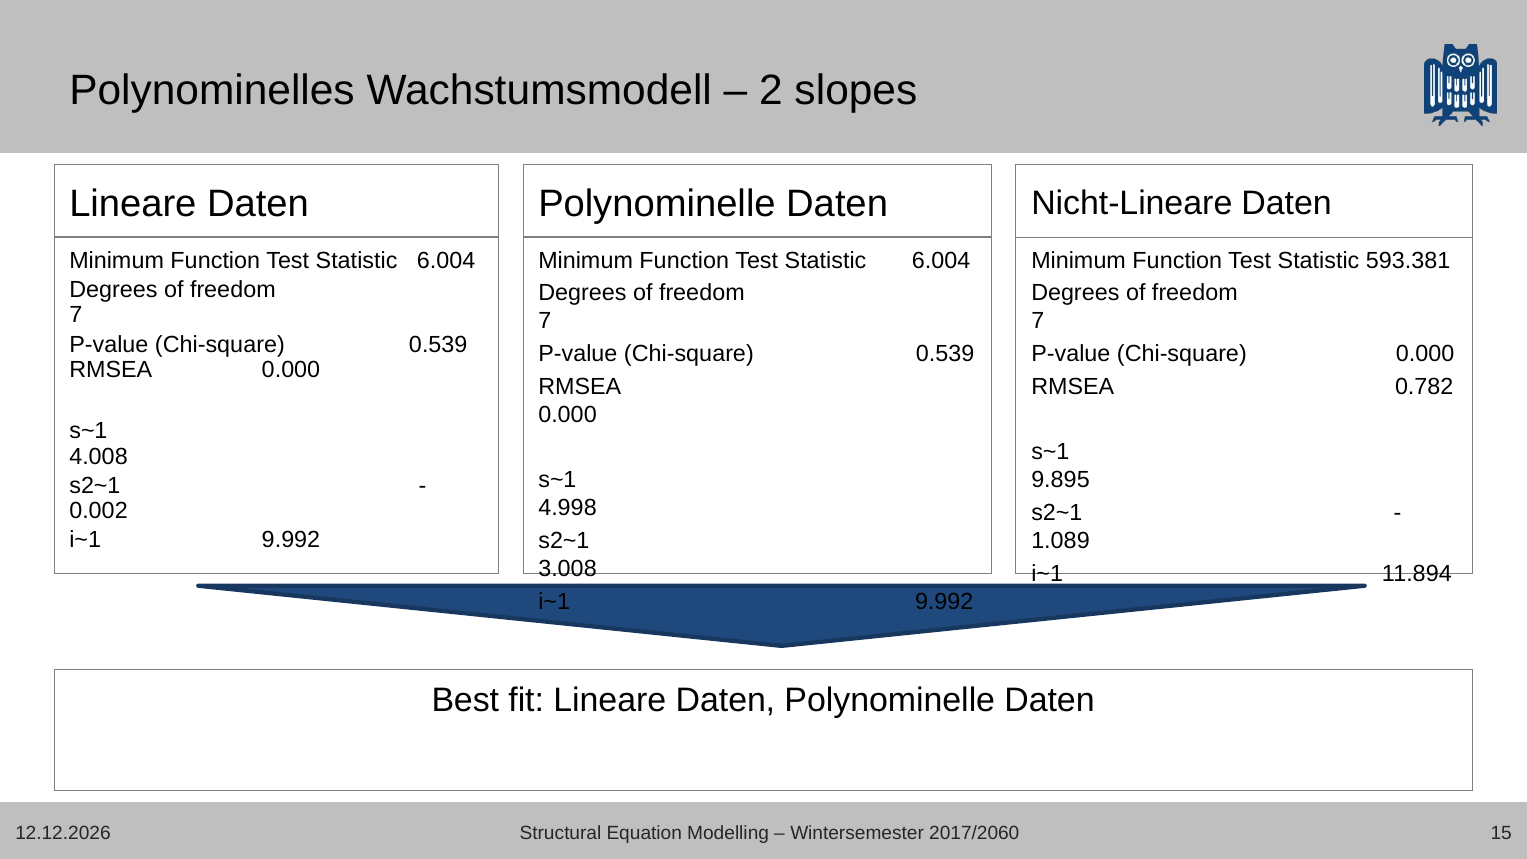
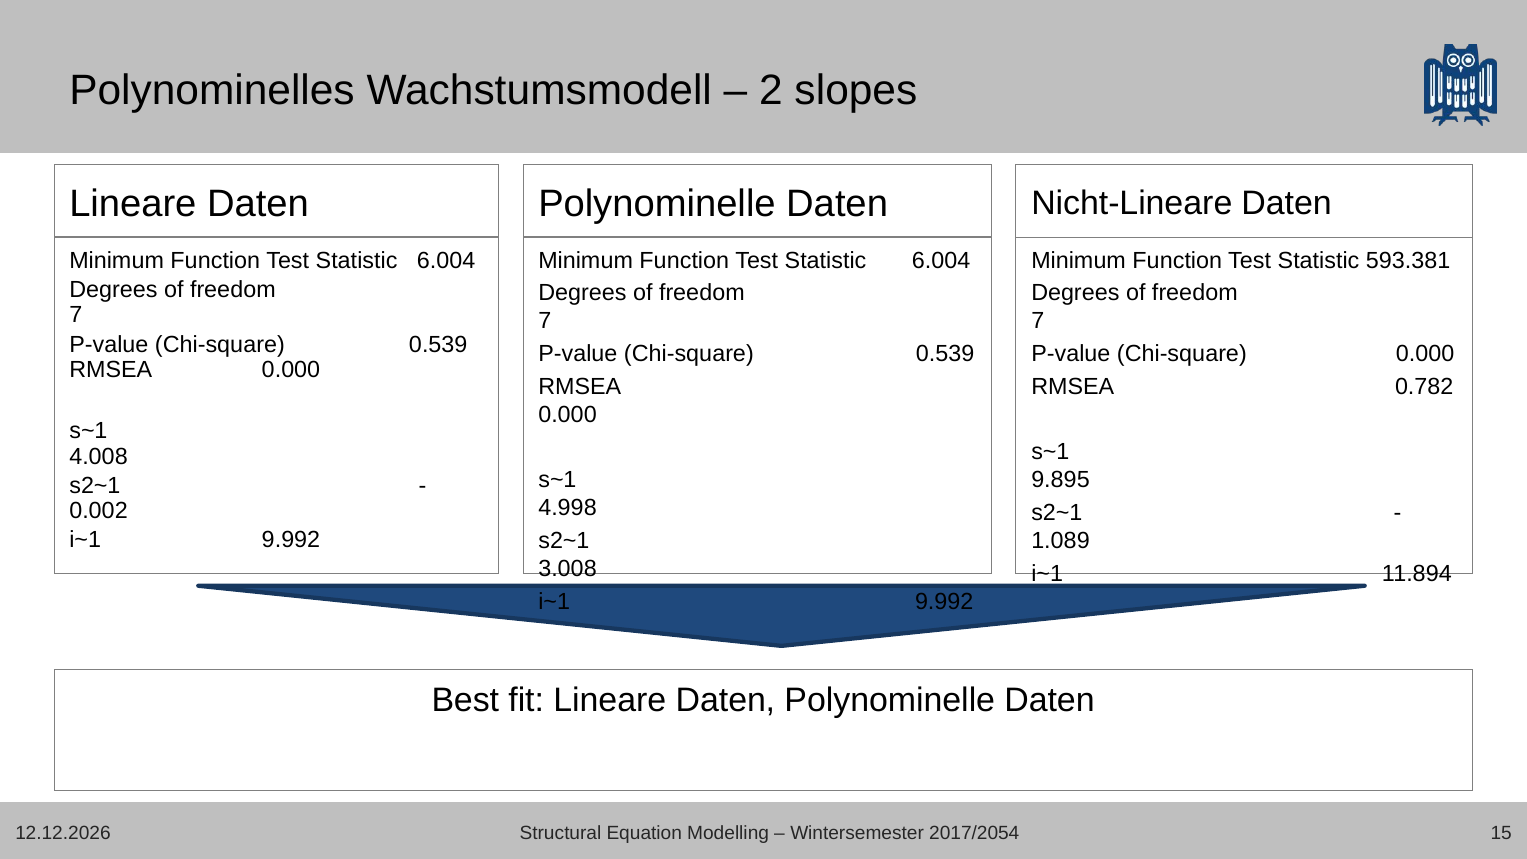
2017/2060: 2017/2060 -> 2017/2054
